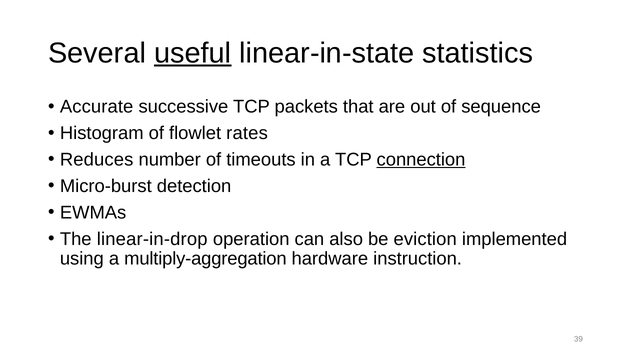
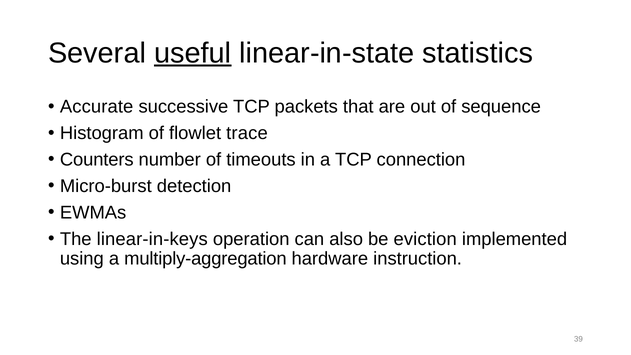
rates: rates -> trace
Reduces: Reduces -> Counters
connection underline: present -> none
linear-in-drop: linear-in-drop -> linear-in-keys
